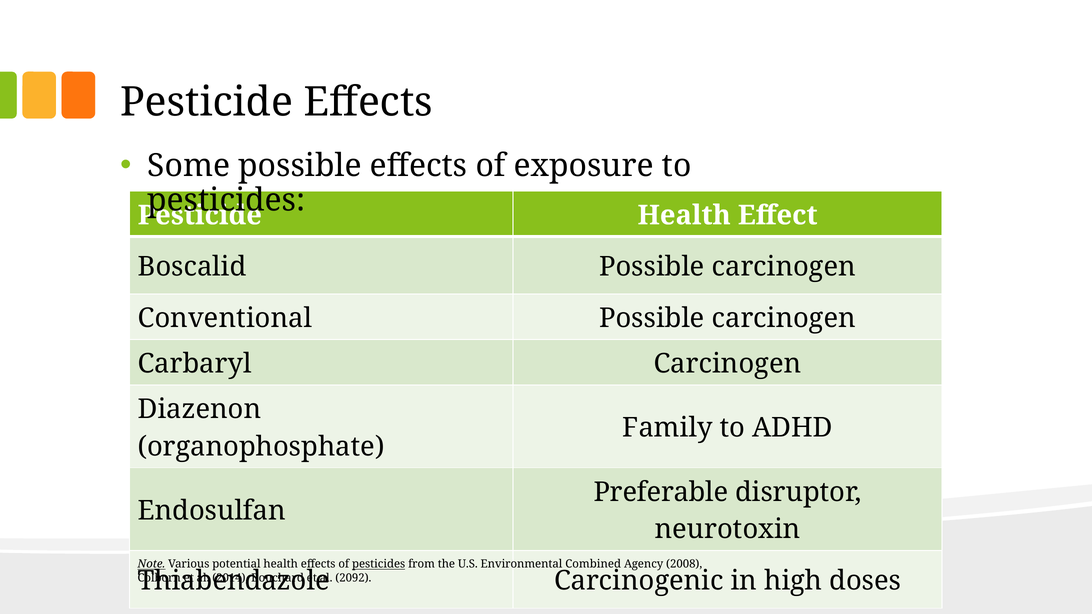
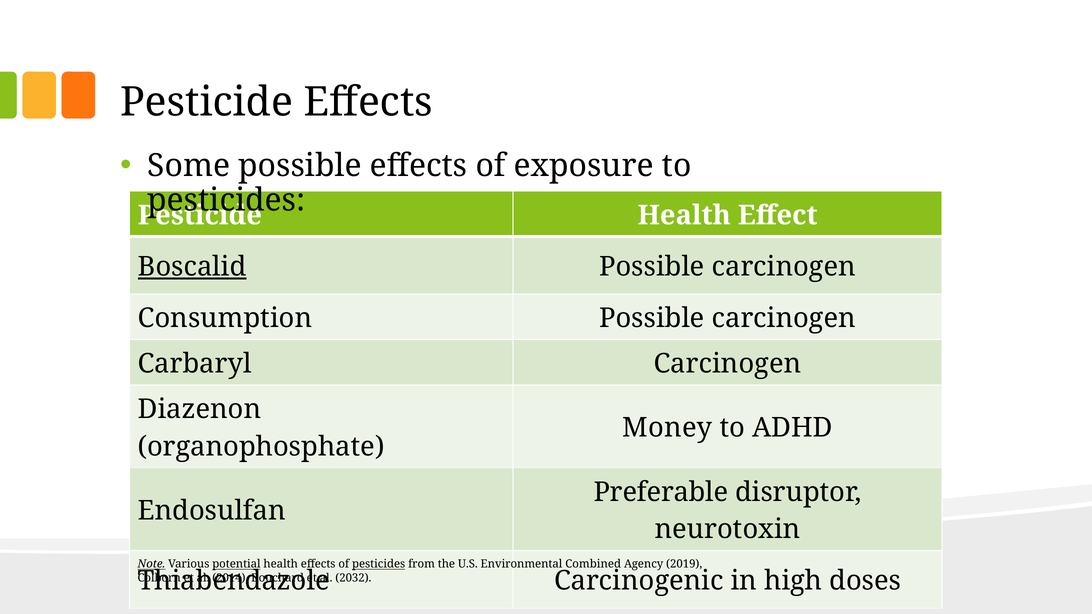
Boscalid underline: none -> present
Conventional: Conventional -> Consumption
Family: Family -> Money
potential underline: none -> present
2008: 2008 -> 2019
2092: 2092 -> 2032
